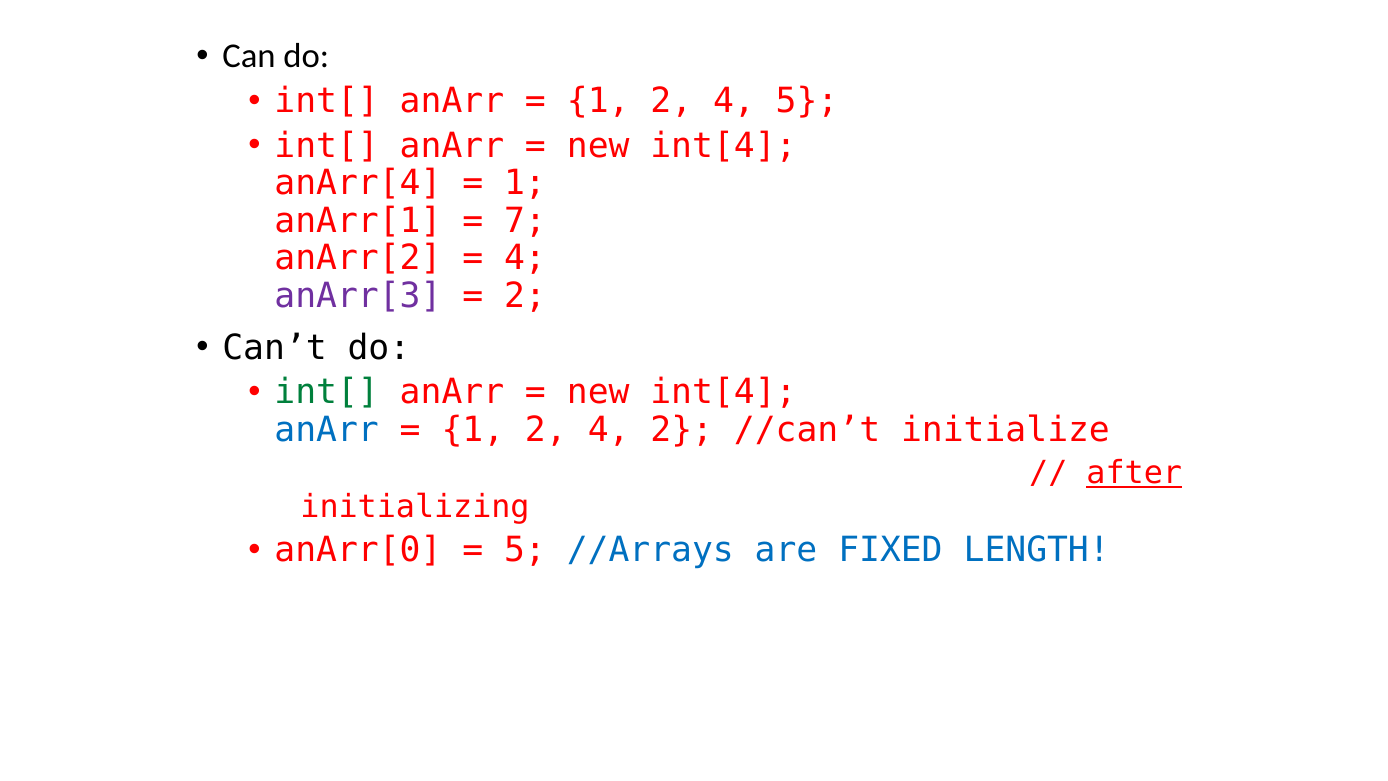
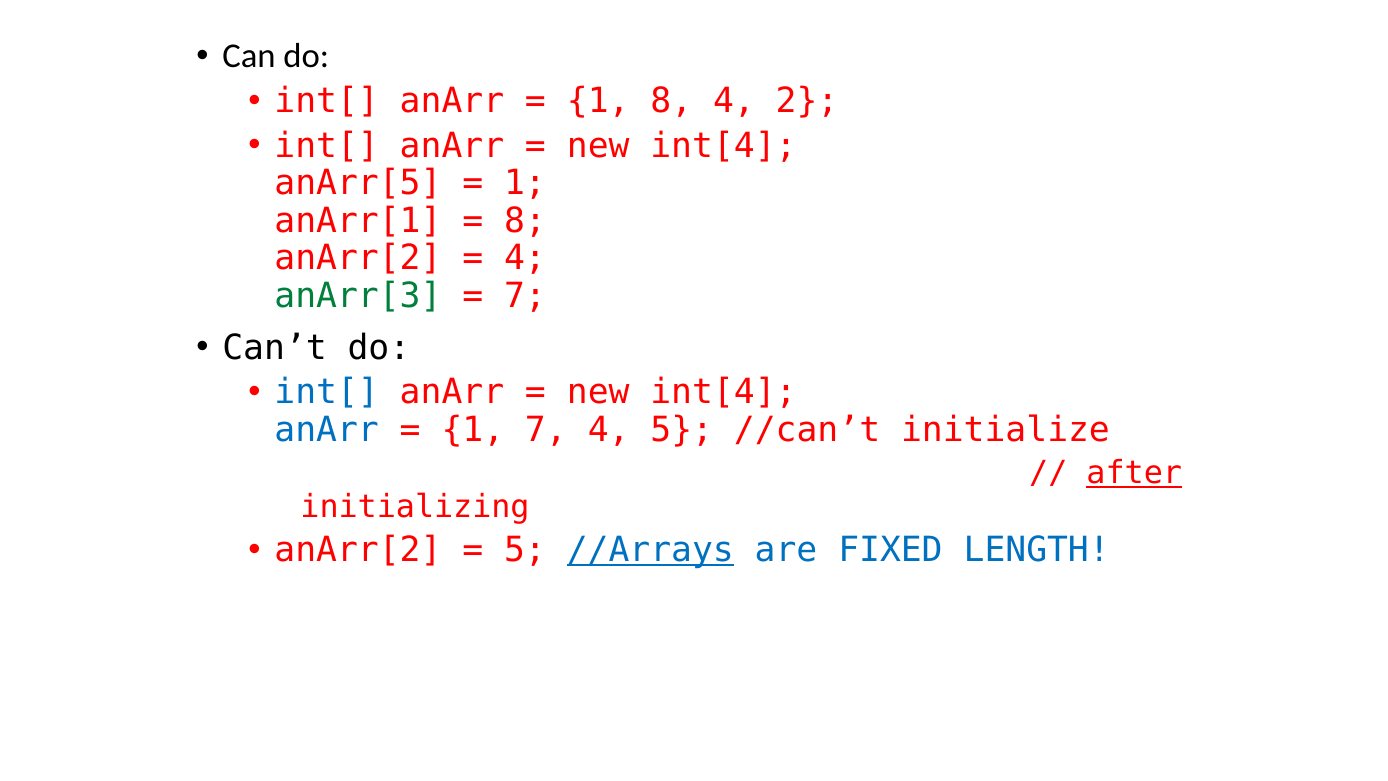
2 at (671, 101): 2 -> 8
4 5: 5 -> 2
anArr[4: anArr[4 -> anArr[5
7 at (525, 221): 7 -> 8
anArr[3 colour: purple -> green
2 at (525, 296): 2 -> 7
int[ at (327, 392) colour: green -> blue
2 at (546, 430): 2 -> 7
4 2: 2 -> 5
anArr[0 at (358, 550): anArr[0 -> anArr[2
//Arrays underline: none -> present
